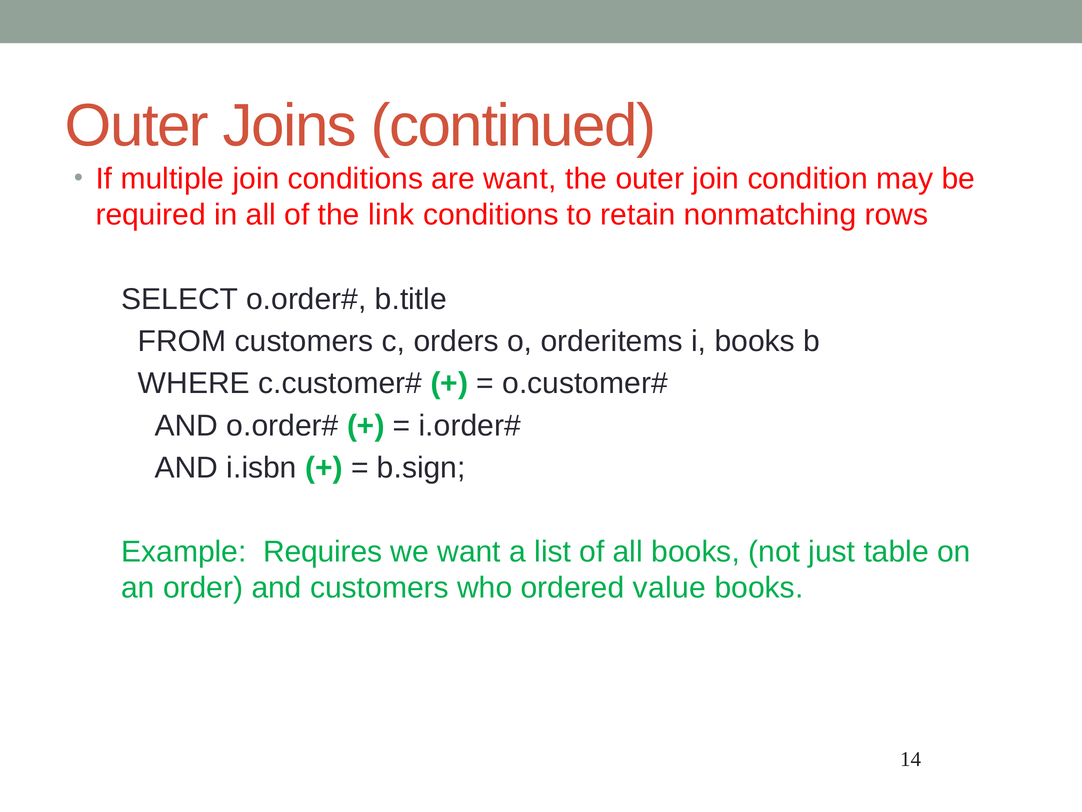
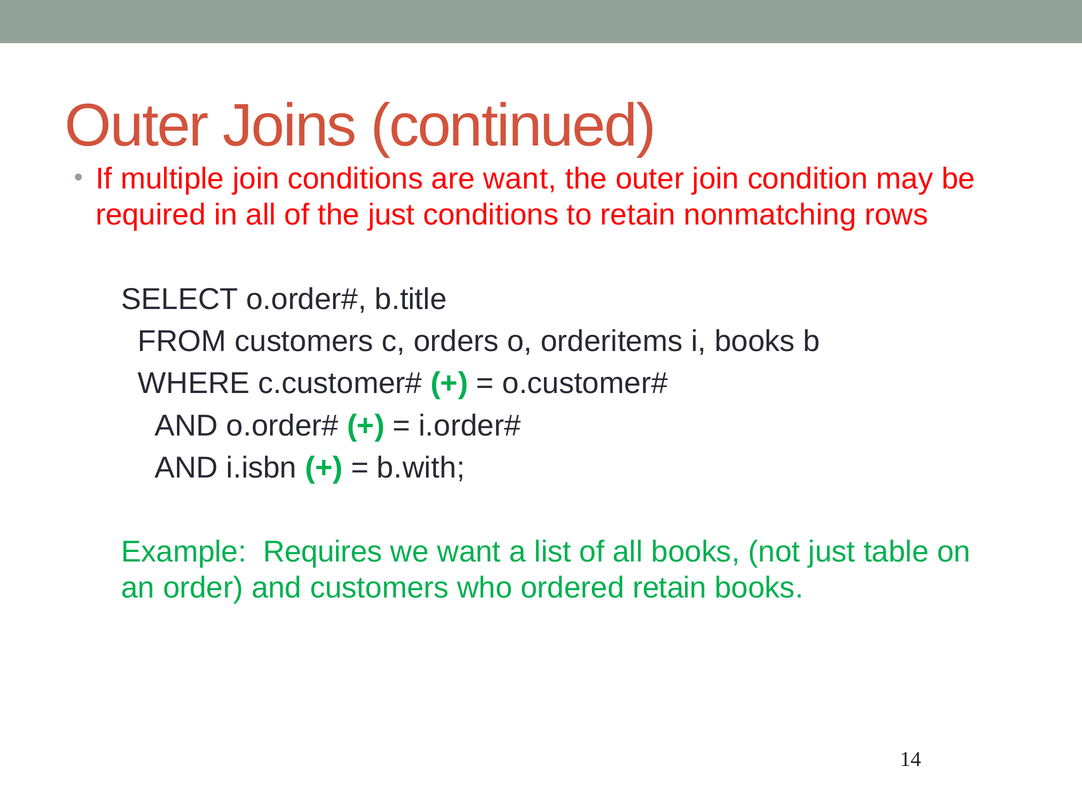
the link: link -> just
b.sign: b.sign -> b.with
ordered value: value -> retain
